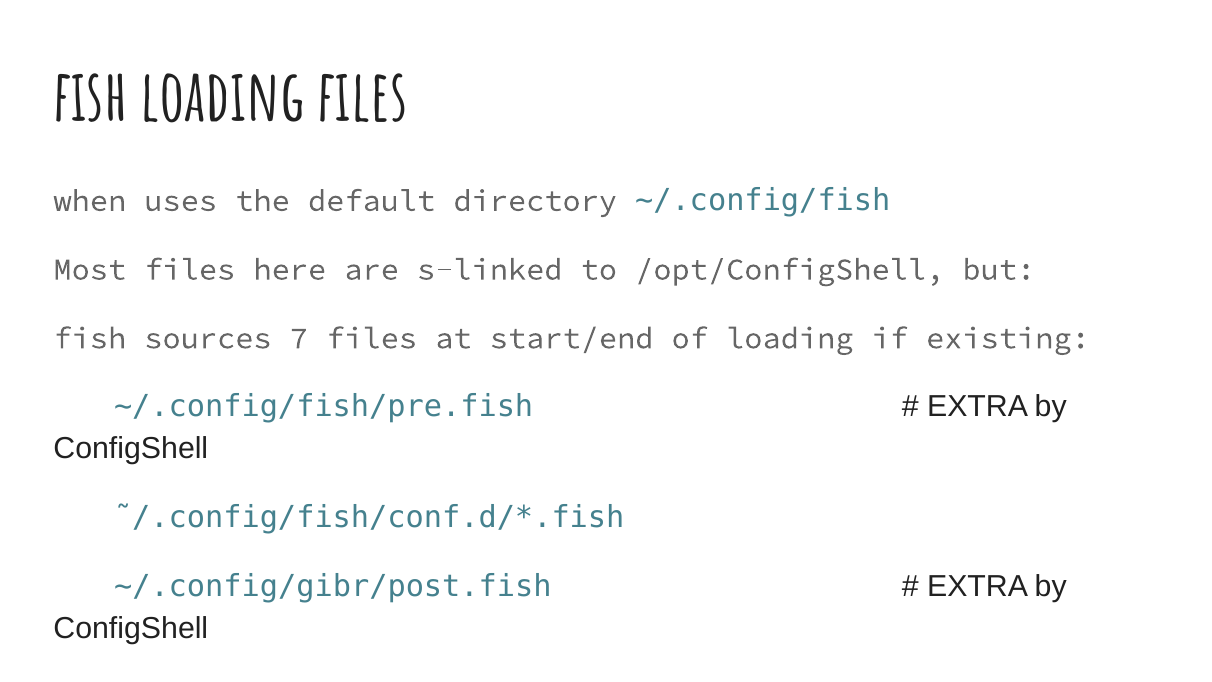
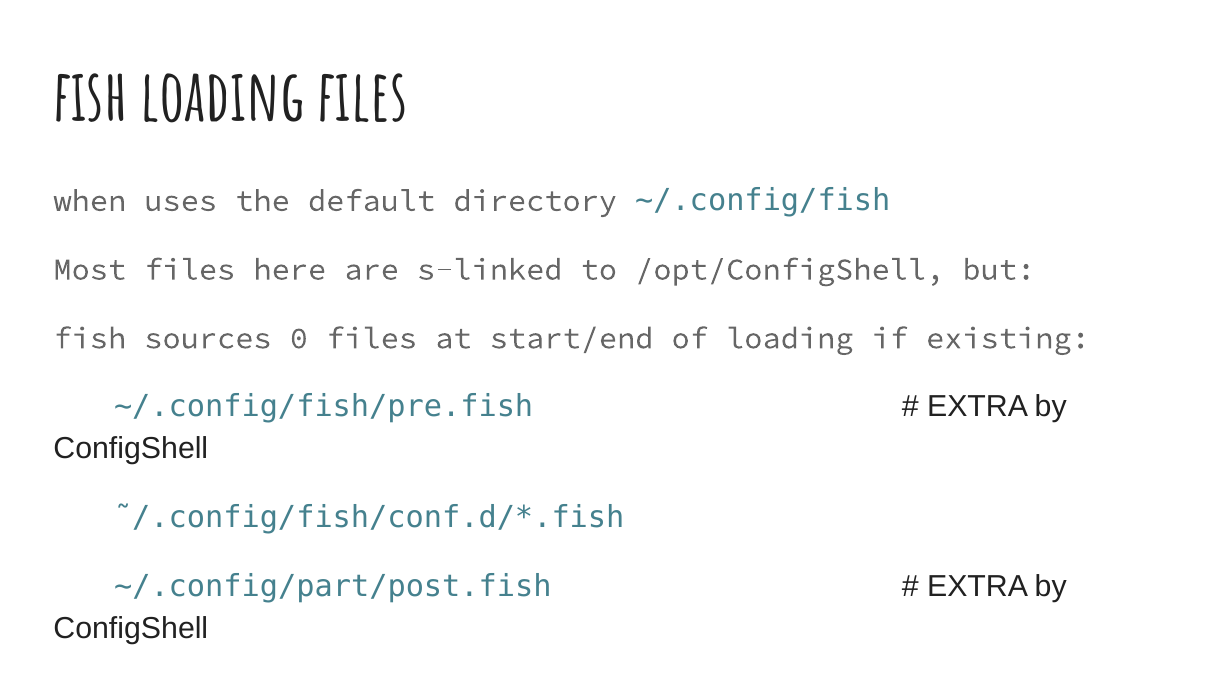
7: 7 -> 0
~/.config/gibr/post.fish: ~/.config/gibr/post.fish -> ~/.config/part/post.fish
